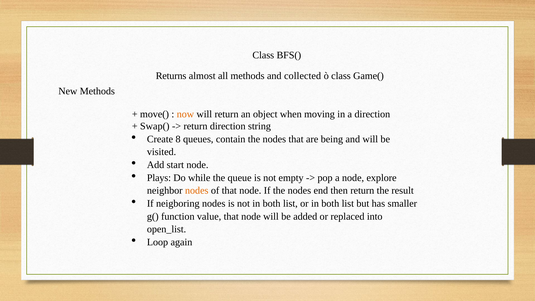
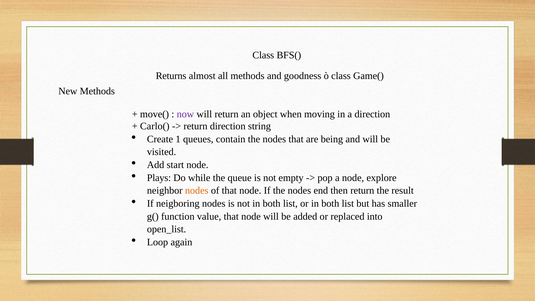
collected: collected -> goodness
now colour: orange -> purple
Swap(: Swap( -> Carlo(
8: 8 -> 1
